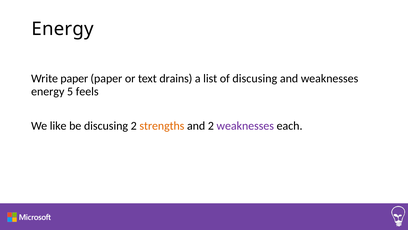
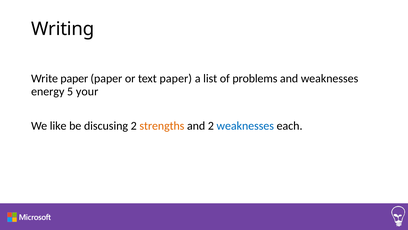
Energy at (63, 29): Energy -> Writing
text drains: drains -> paper
of discusing: discusing -> problems
feels: feels -> your
weaknesses at (245, 126) colour: purple -> blue
